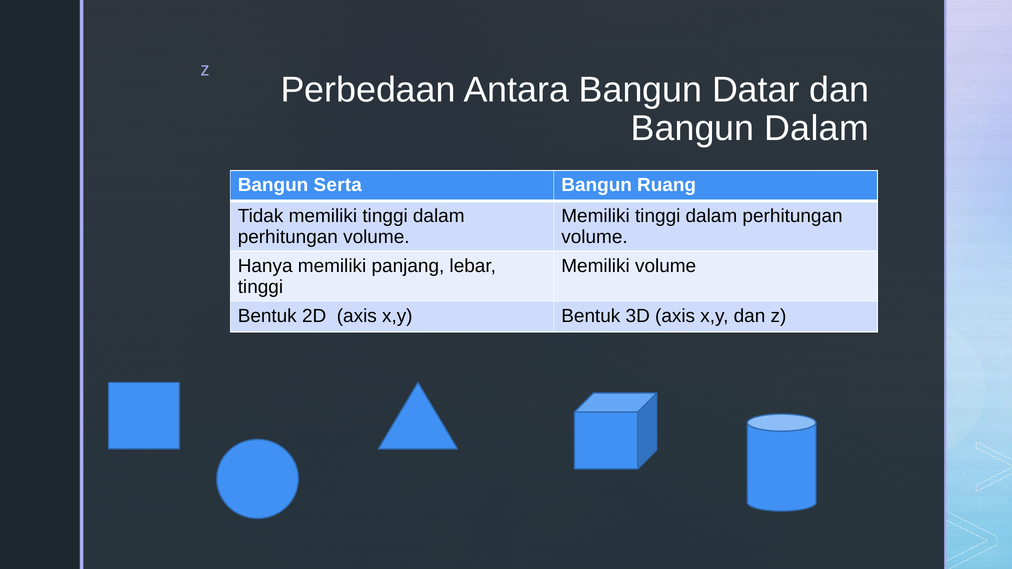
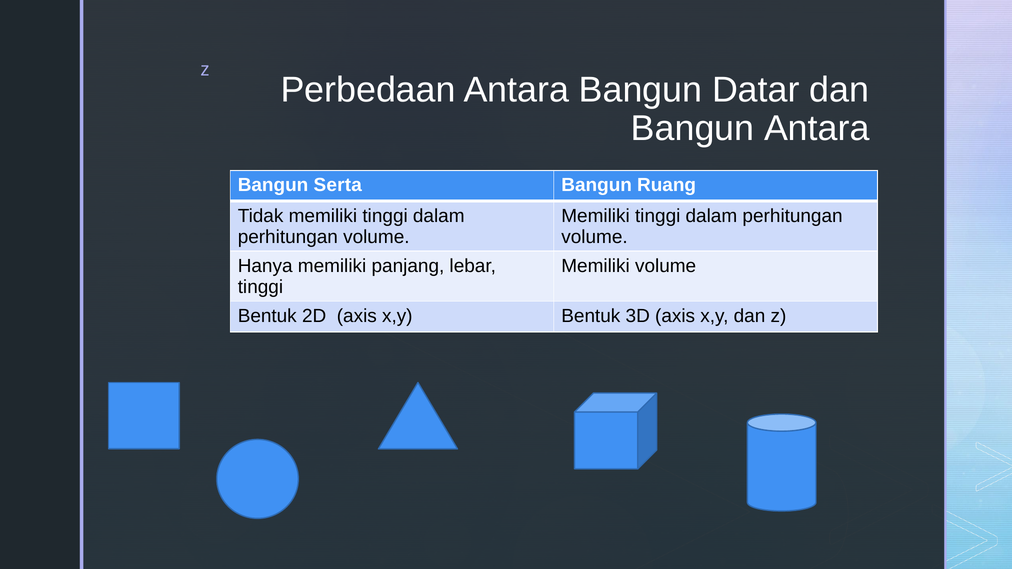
Bangun Dalam: Dalam -> Antara
